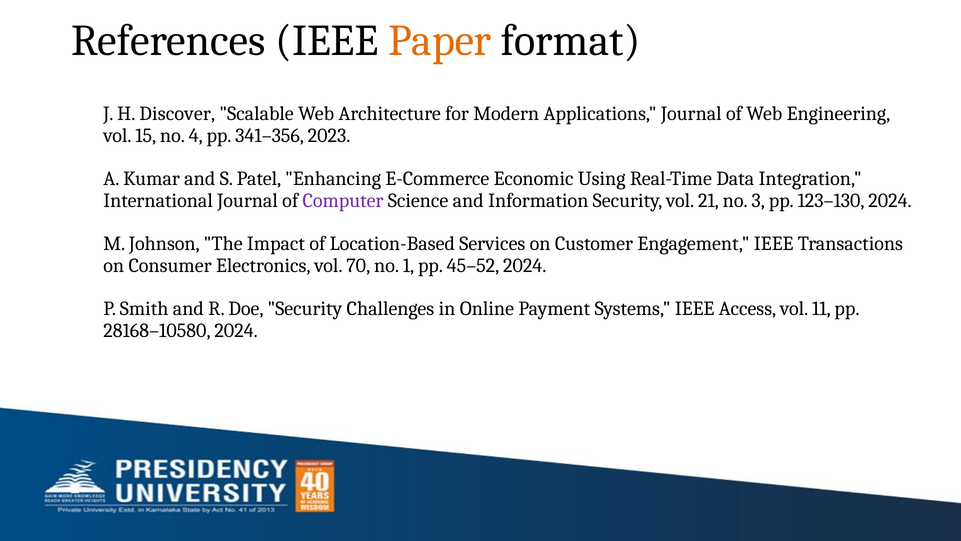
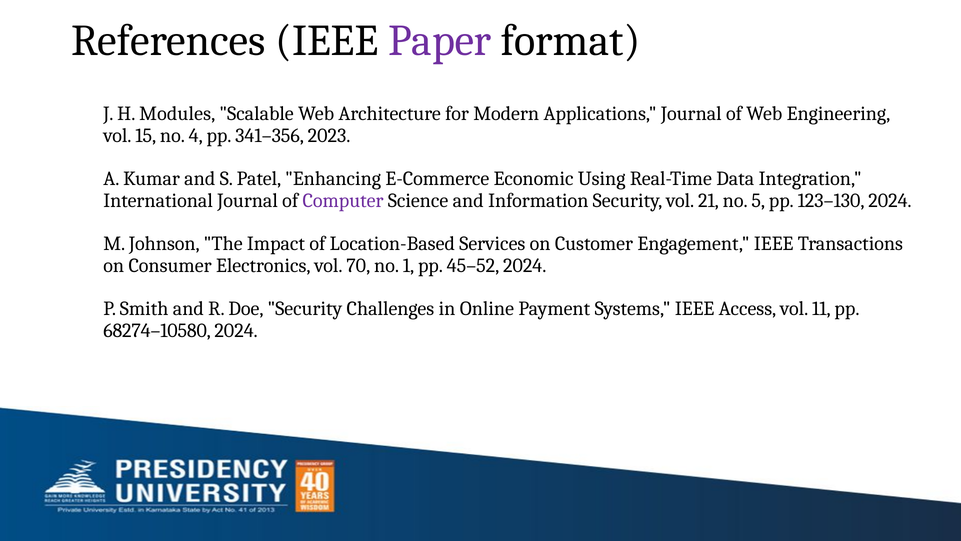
Paper colour: orange -> purple
Discover: Discover -> Modules
3: 3 -> 5
28168–10580: 28168–10580 -> 68274–10580
